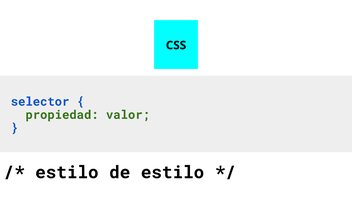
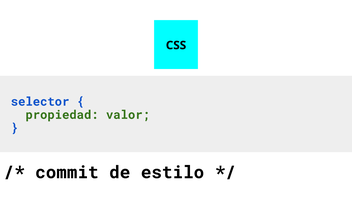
estilo at (67, 172): estilo -> commit
